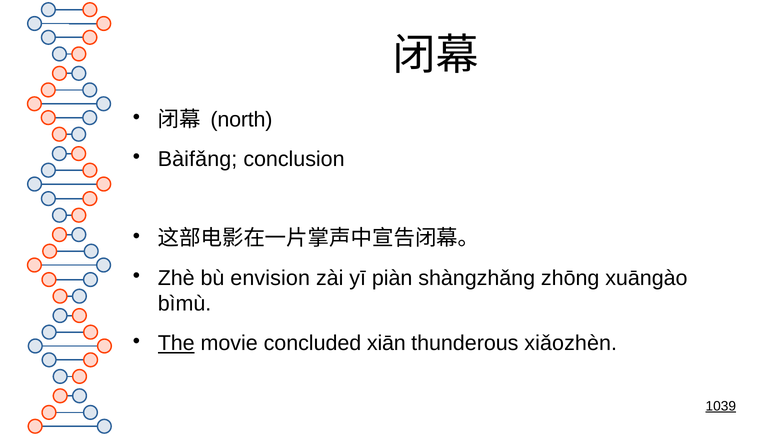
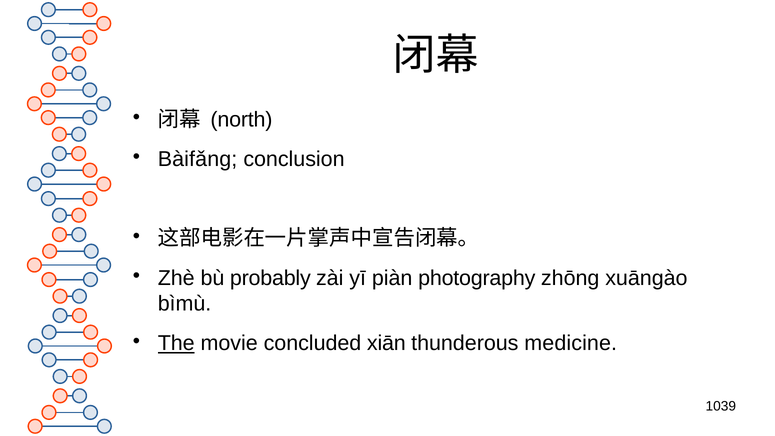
envision: envision -> probably
shàngzhǎng: shàngzhǎng -> photography
xiǎozhèn: xiǎozhèn -> medicine
1039 underline: present -> none
